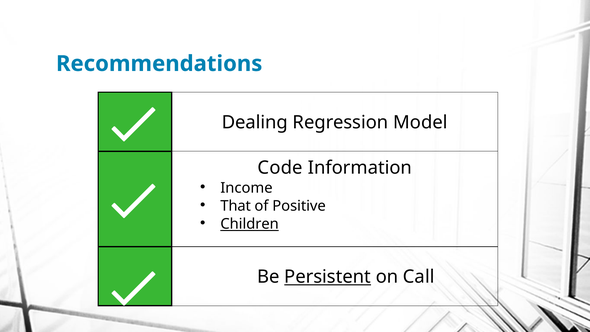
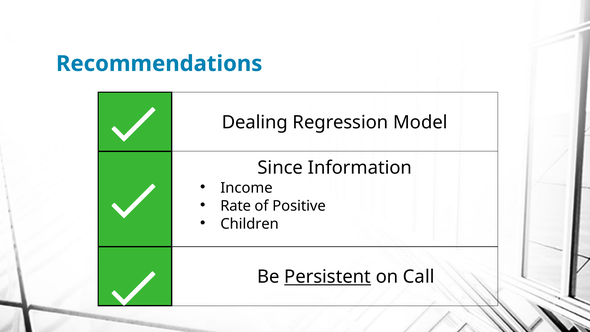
Code: Code -> Since
That: That -> Rate
Children underline: present -> none
